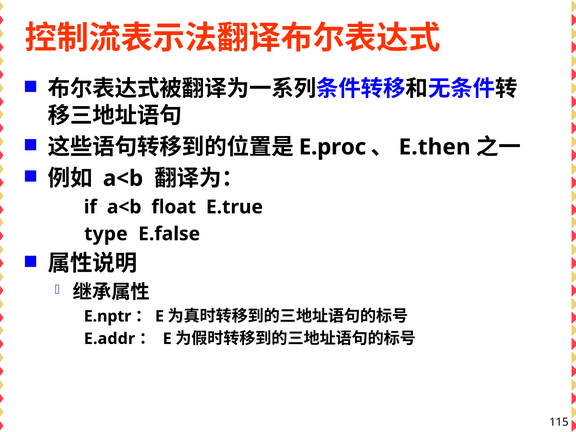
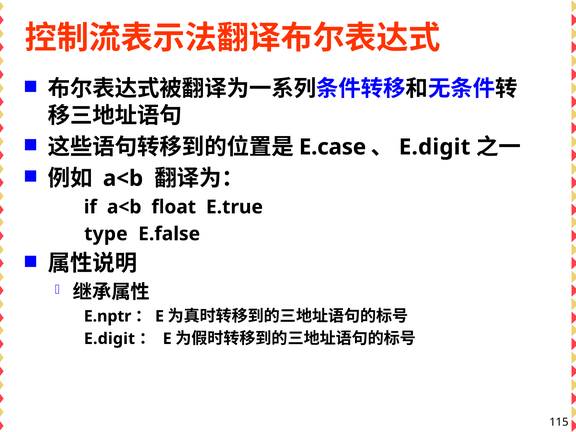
E.proc: E.proc -> E.case
E.then at (435, 147): E.then -> E.digit
E.addr at (109, 339): E.addr -> E.digit
